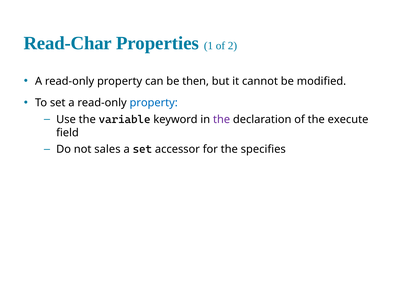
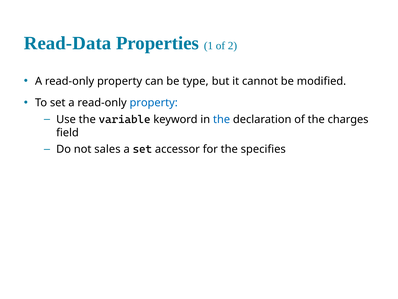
Read-Char: Read-Char -> Read-Data
then: then -> type
the at (222, 119) colour: purple -> blue
execute: execute -> charges
